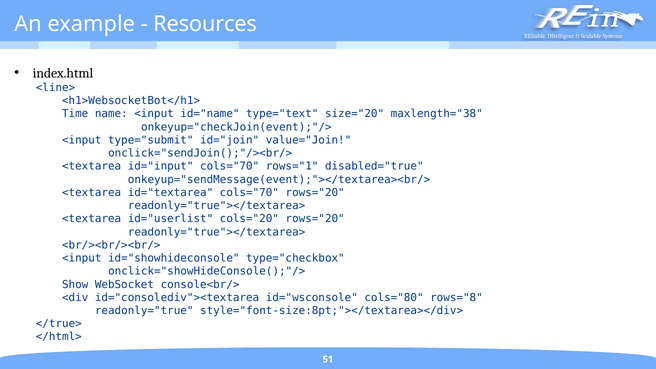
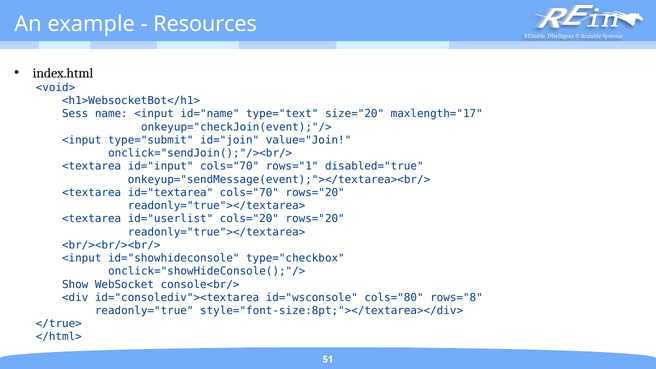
<line>: <line> -> <void>
Time: Time -> Sess
maxlength="38: maxlength="38 -> maxlength="17
